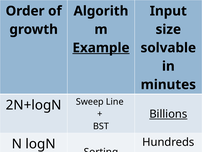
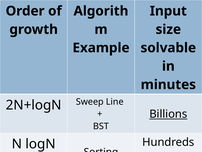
Example underline: present -> none
